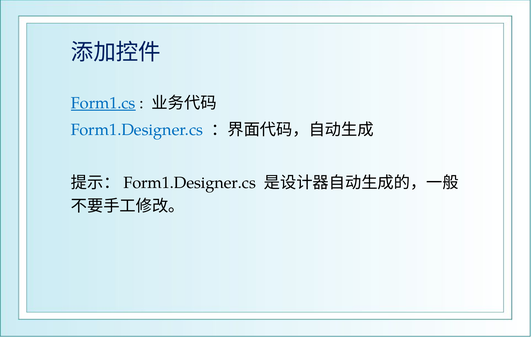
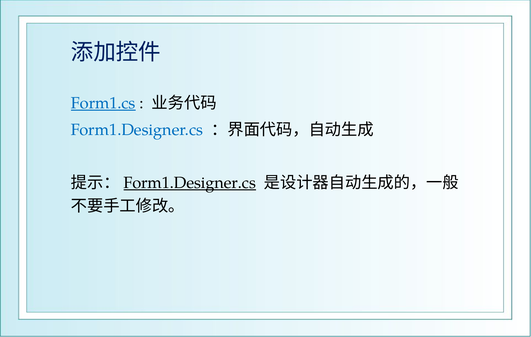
Form1.Designer.cs at (190, 183) underline: none -> present
